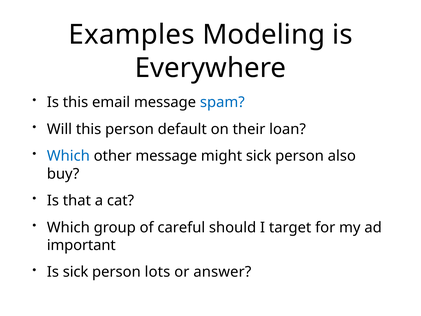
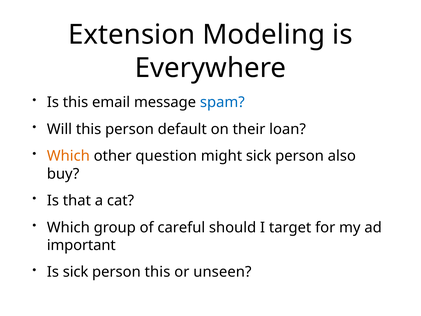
Examples: Examples -> Extension
Which at (68, 156) colour: blue -> orange
other message: message -> question
person lots: lots -> this
answer: answer -> unseen
